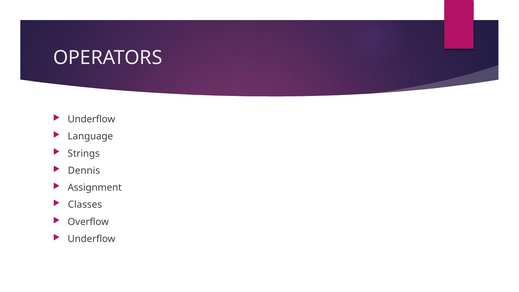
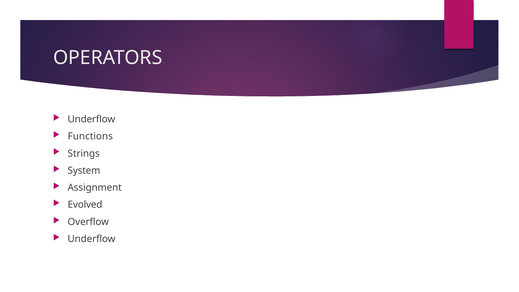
Language: Language -> Functions
Dennis: Dennis -> System
Classes: Classes -> Evolved
